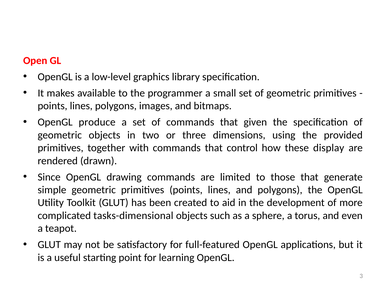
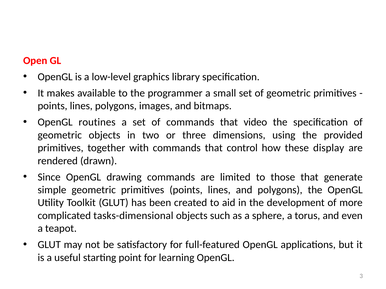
produce: produce -> routines
given: given -> video
